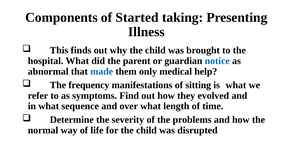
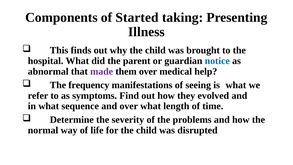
made colour: blue -> purple
them only: only -> over
sitting: sitting -> seeing
